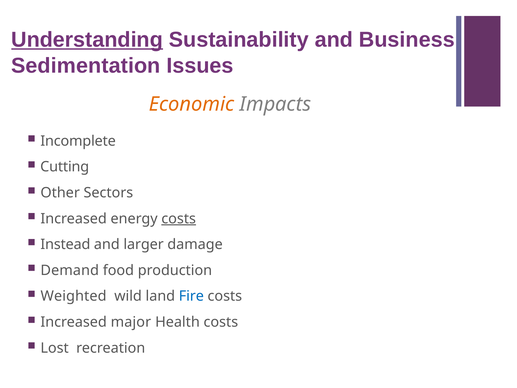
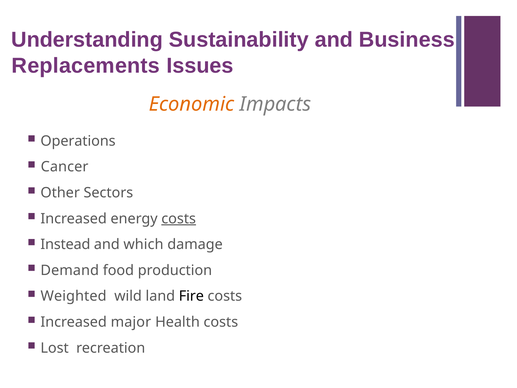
Understanding underline: present -> none
Sedimentation: Sedimentation -> Replacements
Incomplete: Incomplete -> Operations
Cutting: Cutting -> Cancer
larger: larger -> which
Fire colour: blue -> black
